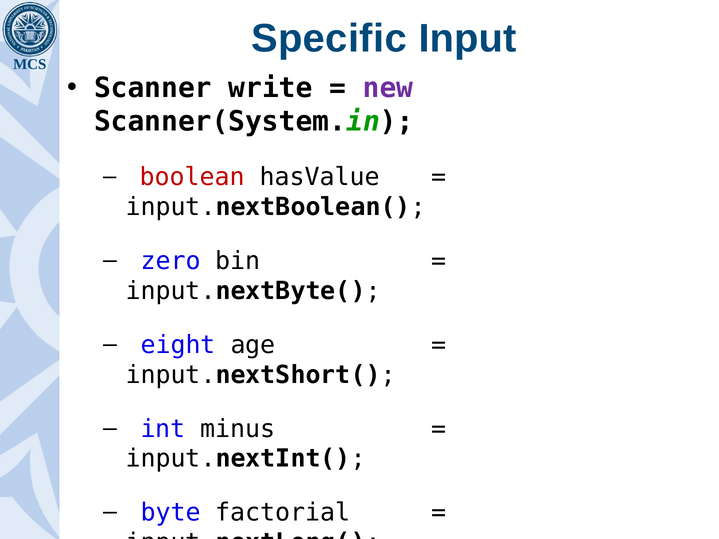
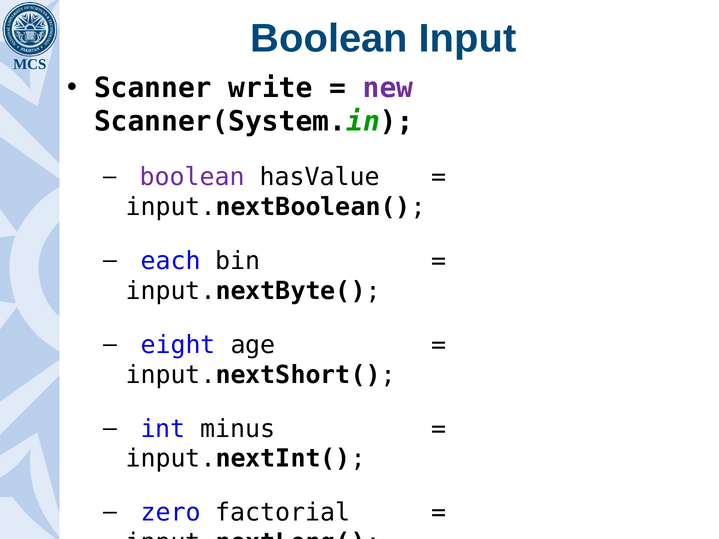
Specific at (329, 39): Specific -> Boolean
boolean at (192, 177) colour: red -> purple
zero: zero -> each
byte: byte -> zero
